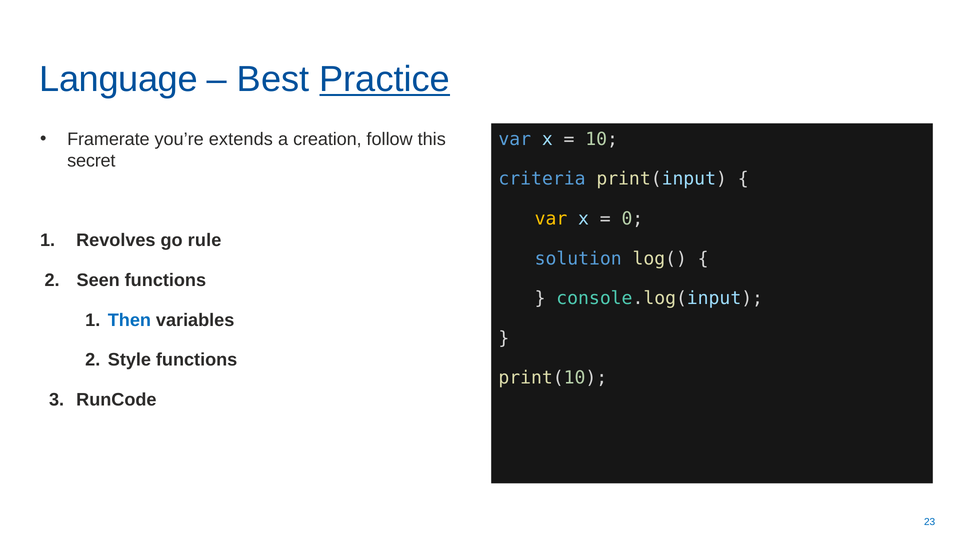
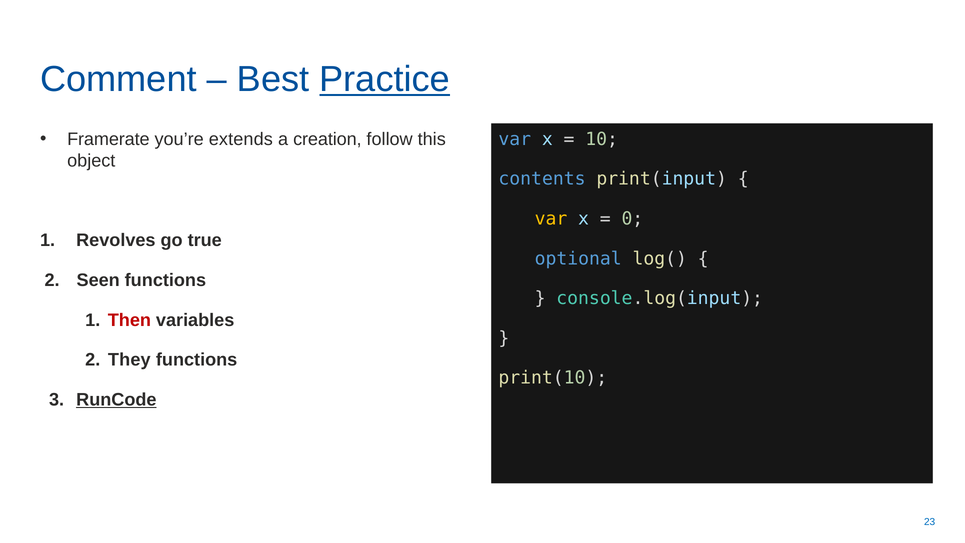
Language: Language -> Comment
secret: secret -> object
criteria: criteria -> contents
rule: rule -> true
solution: solution -> optional
Then colour: blue -> red
Style: Style -> They
RunCode underline: none -> present
